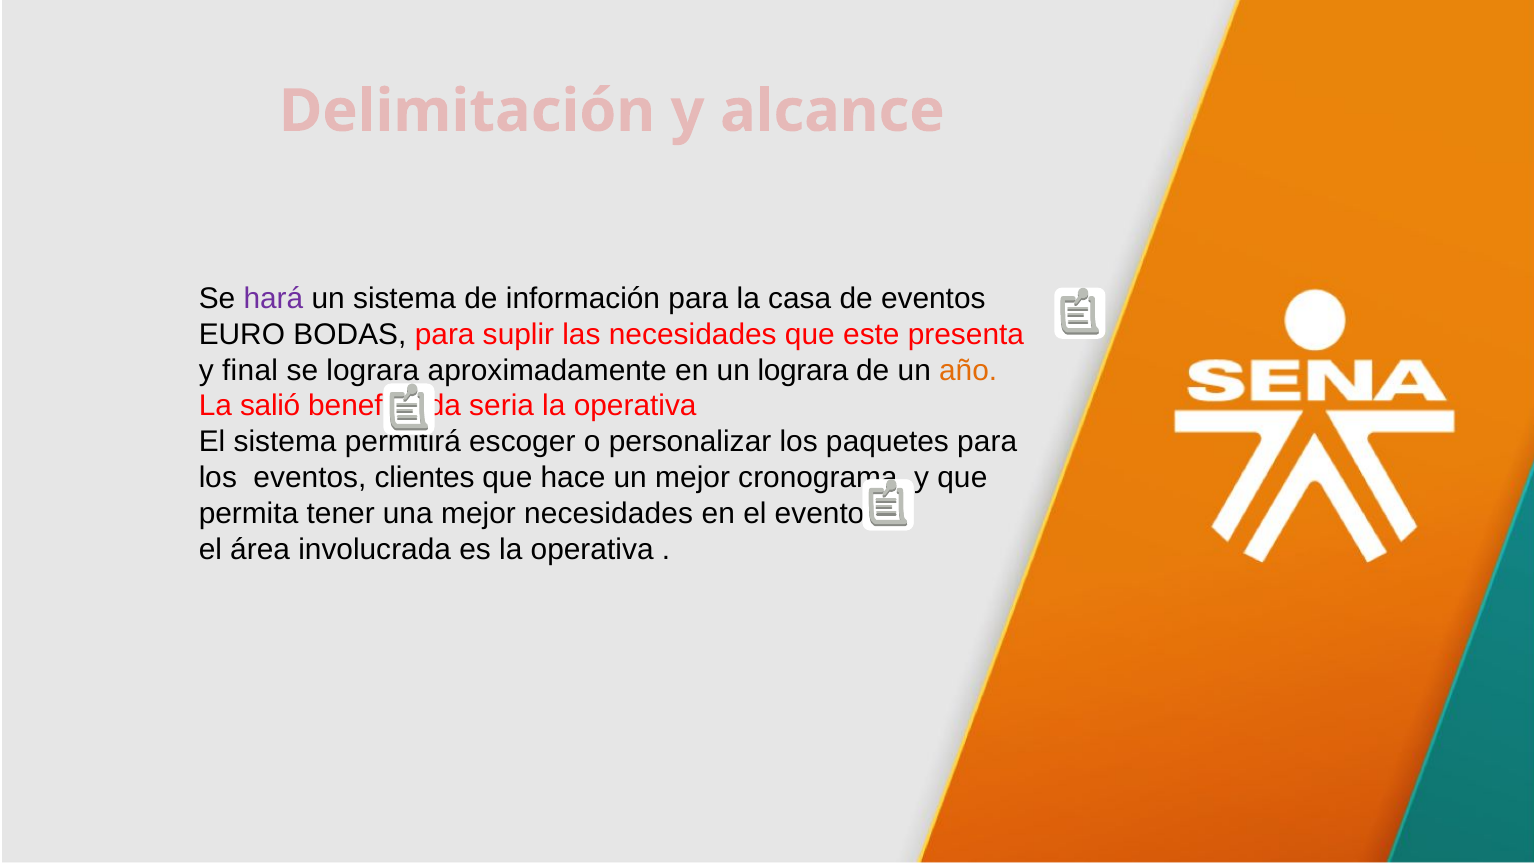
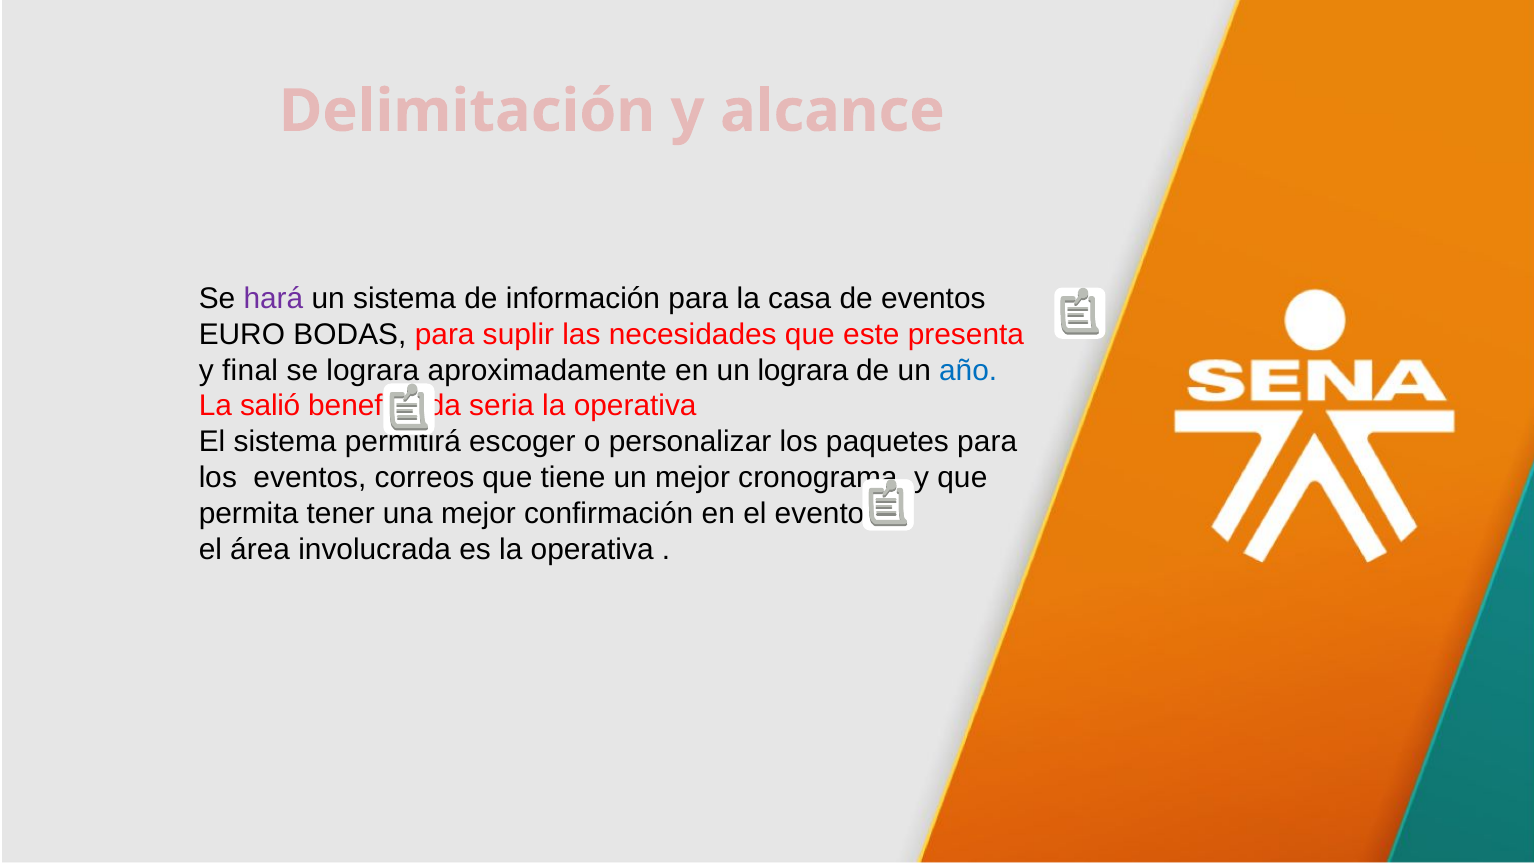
año colour: orange -> blue
clientes: clientes -> correos
hace: hace -> tiene
mejor necesidades: necesidades -> confirmación
